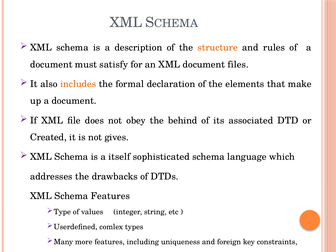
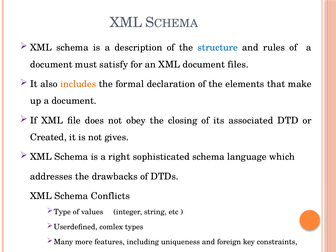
structure colour: orange -> blue
behind: behind -> closing
itself: itself -> right
Schema Features: Features -> Conflicts
